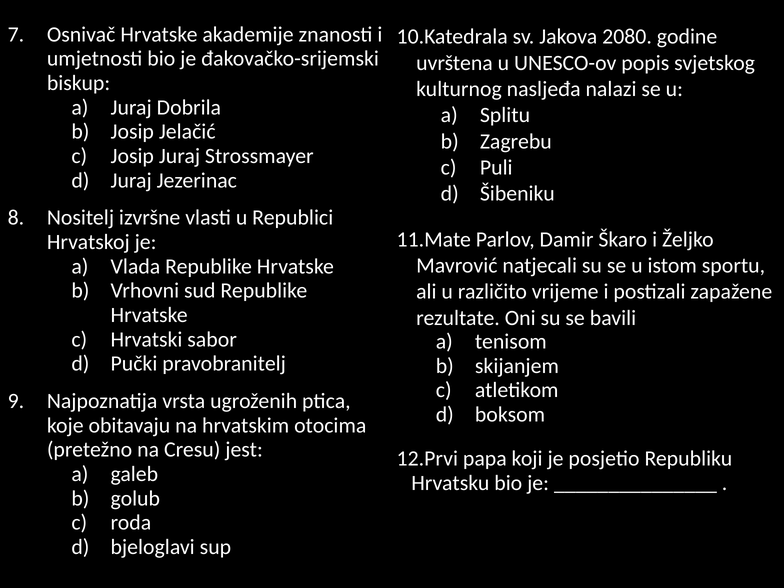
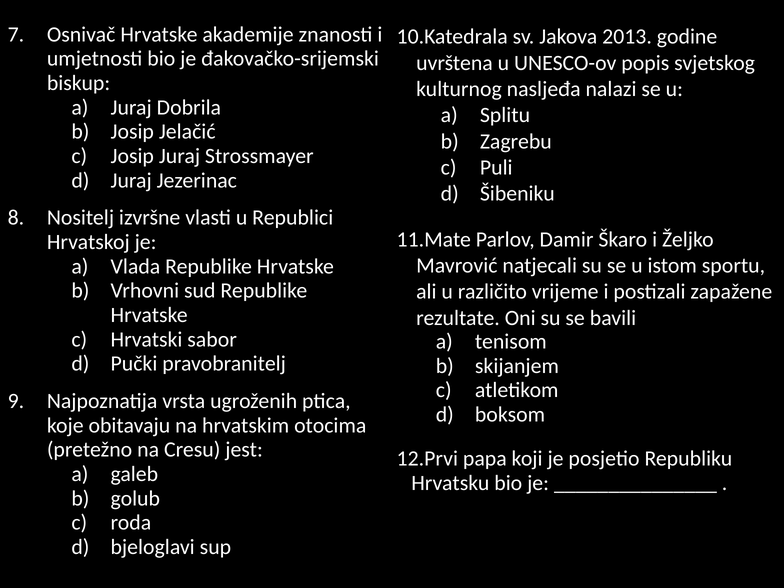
2080: 2080 -> 2013
